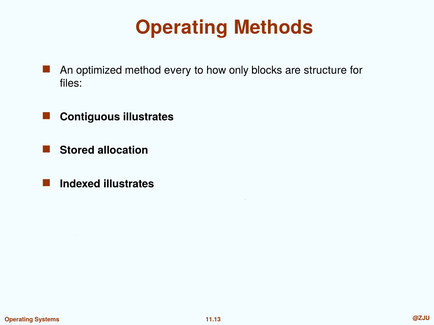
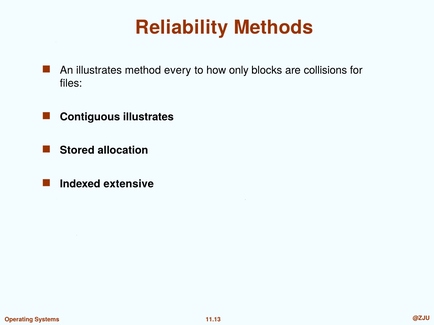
Operating at (182, 27): Operating -> Reliability
An optimized: optimized -> illustrates
structure: structure -> collisions
Indexed illustrates: illustrates -> extensive
